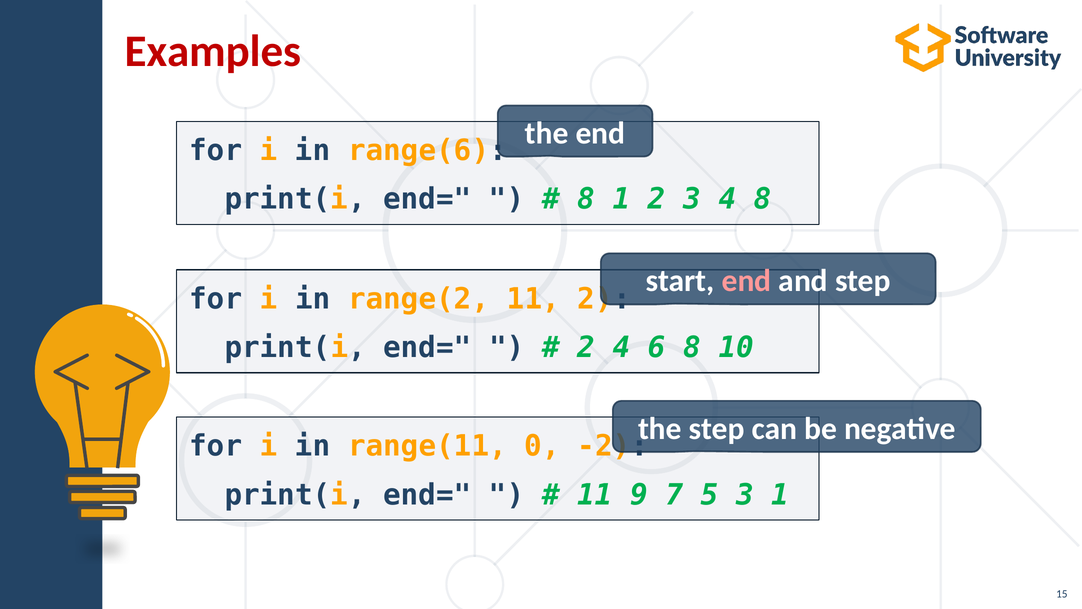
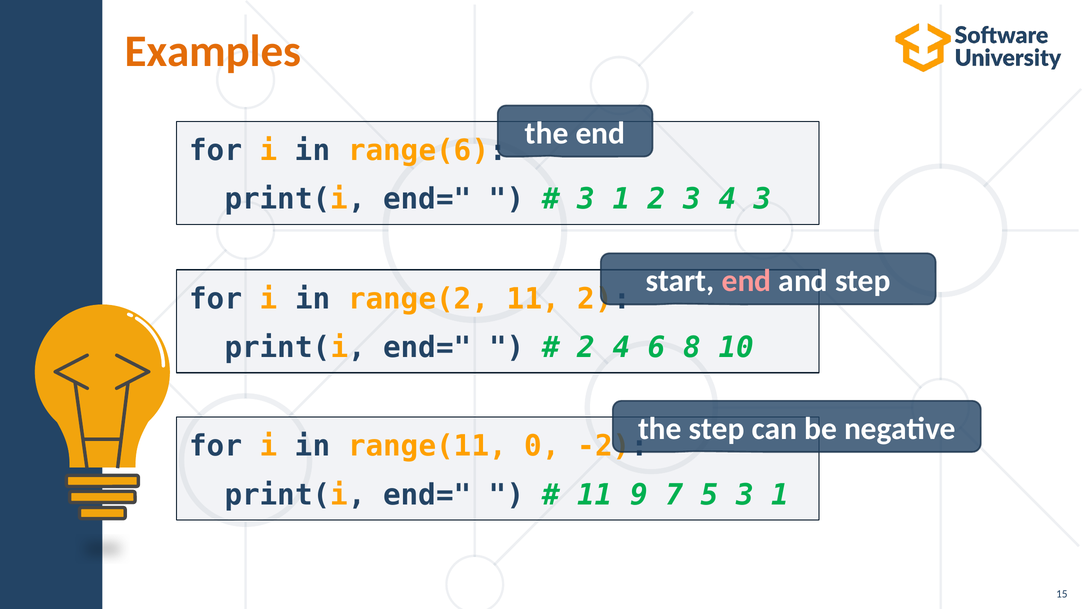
Examples colour: red -> orange
8 at (586, 199): 8 -> 3
4 8: 8 -> 3
